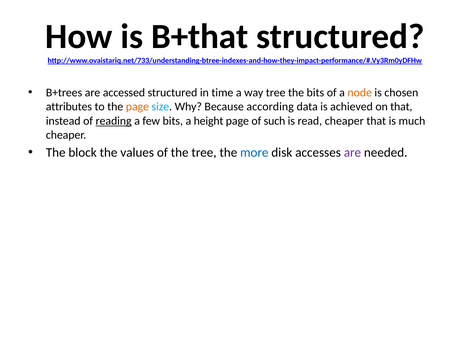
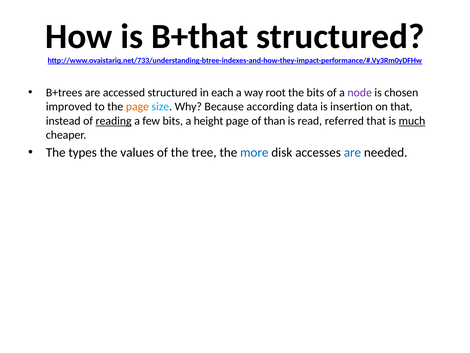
time: time -> each
way tree: tree -> root
node colour: orange -> purple
attributes: attributes -> improved
achieved: achieved -> insertion
such: such -> than
read cheaper: cheaper -> referred
much underline: none -> present
block: block -> types
are at (352, 152) colour: purple -> blue
